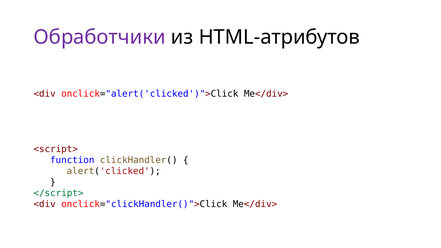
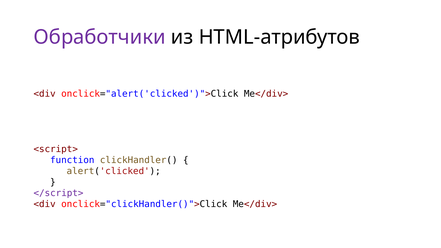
</script> colour: green -> purple
